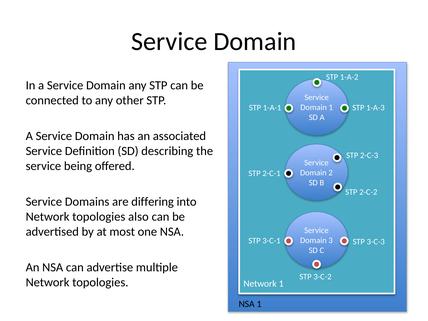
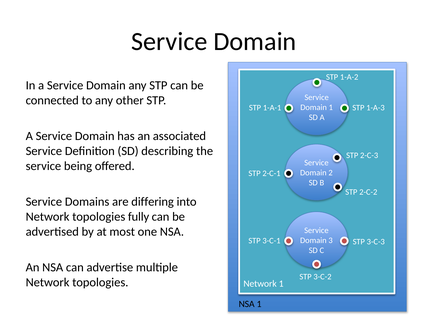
also: also -> fully
